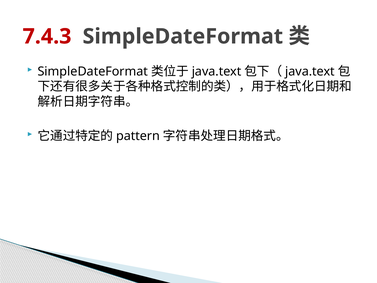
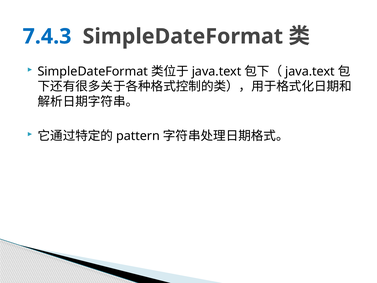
7.4.3 colour: red -> blue
